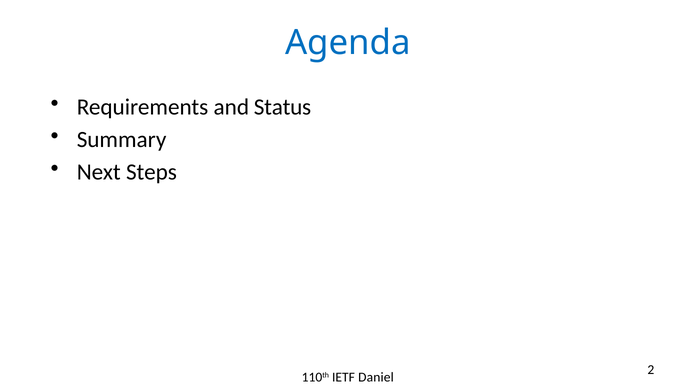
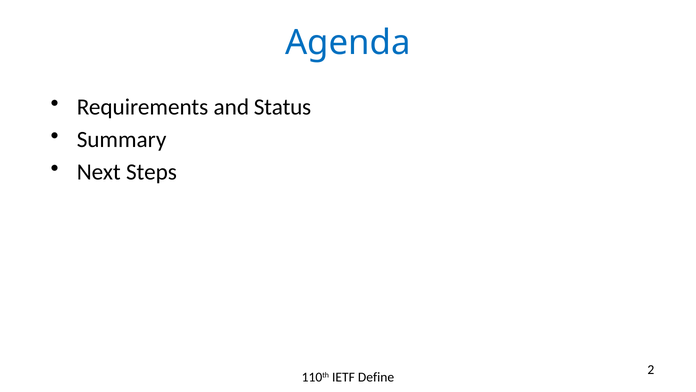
Daniel: Daniel -> Define
